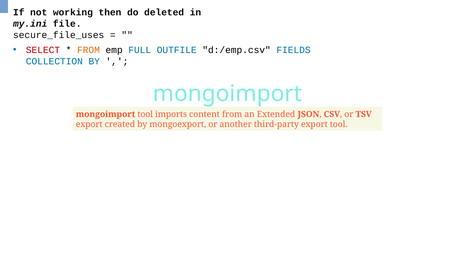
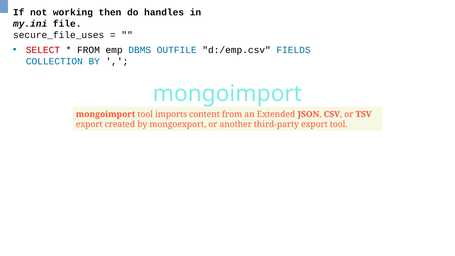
deleted: deleted -> handles
FROM at (88, 50) colour: orange -> black
FULL: FULL -> DBMS
